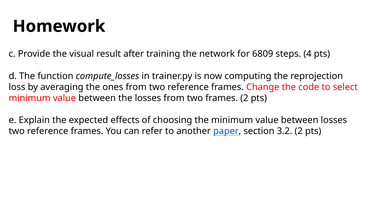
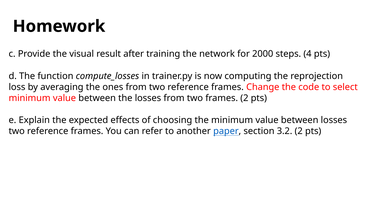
6809: 6809 -> 2000
